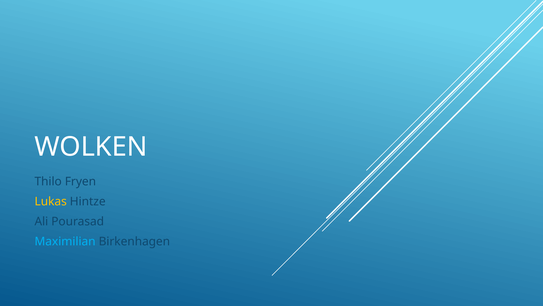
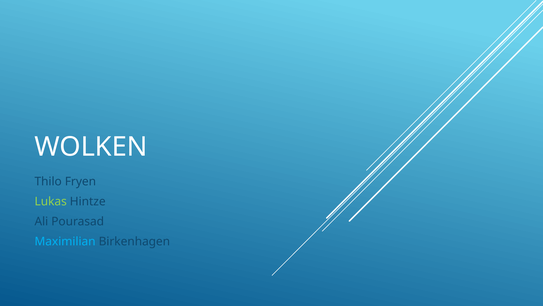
Lukas colour: yellow -> light green
